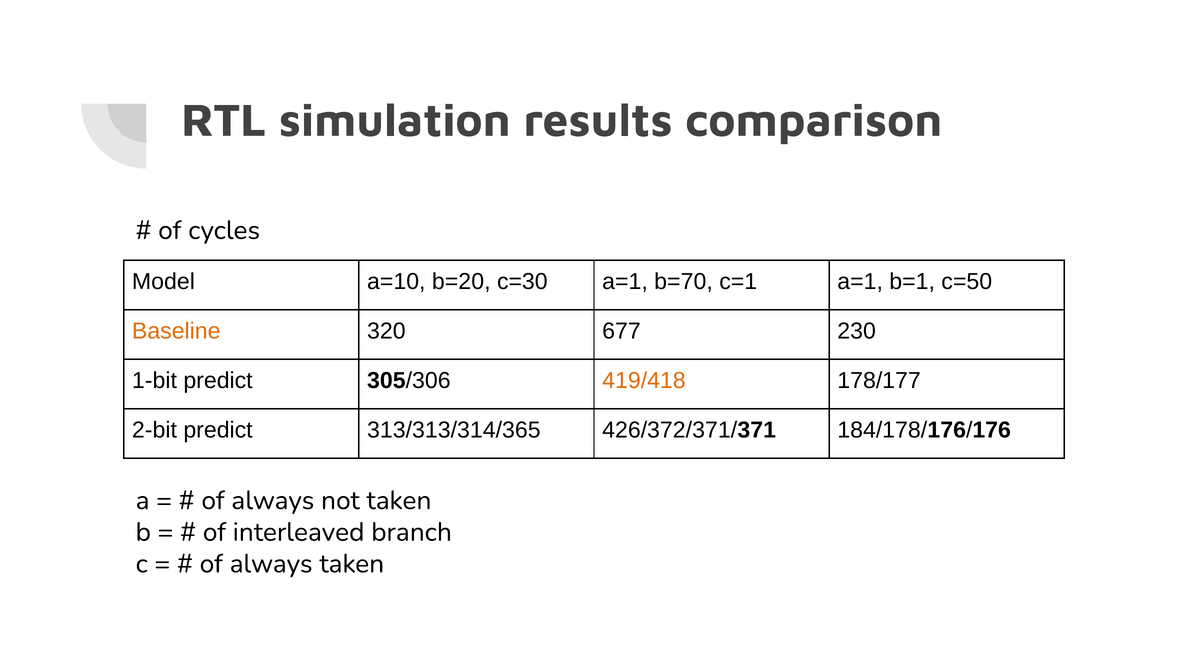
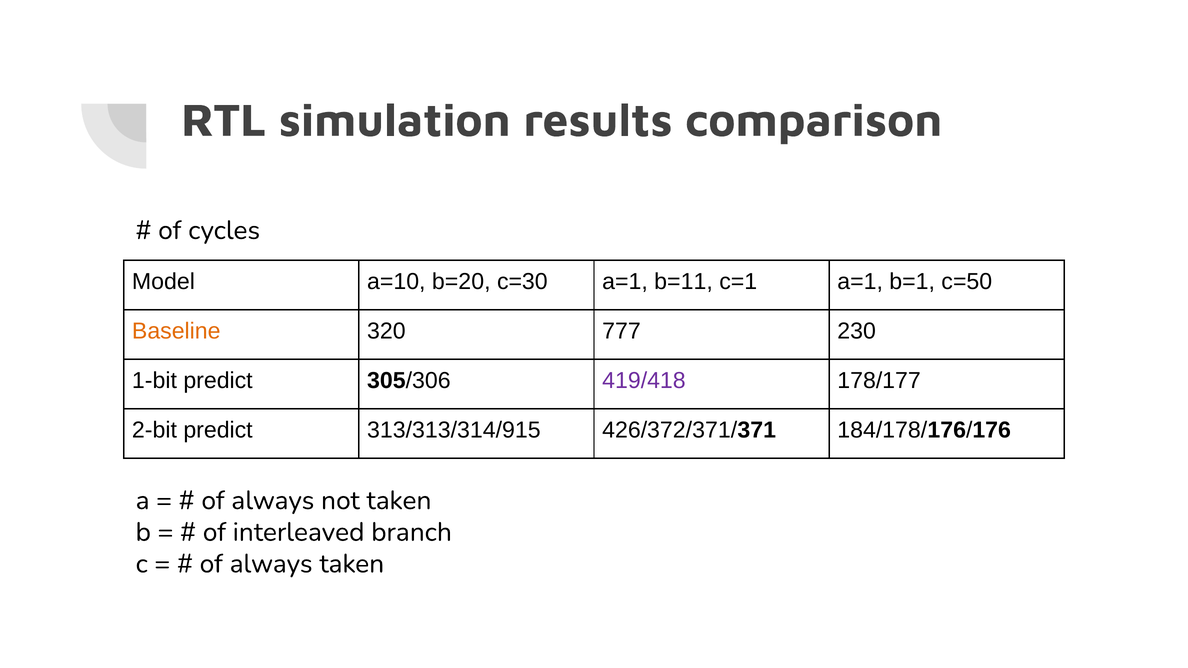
b=70: b=70 -> b=11
677: 677 -> 777
419/418 colour: orange -> purple
313/313/314/365: 313/313/314/365 -> 313/313/314/915
